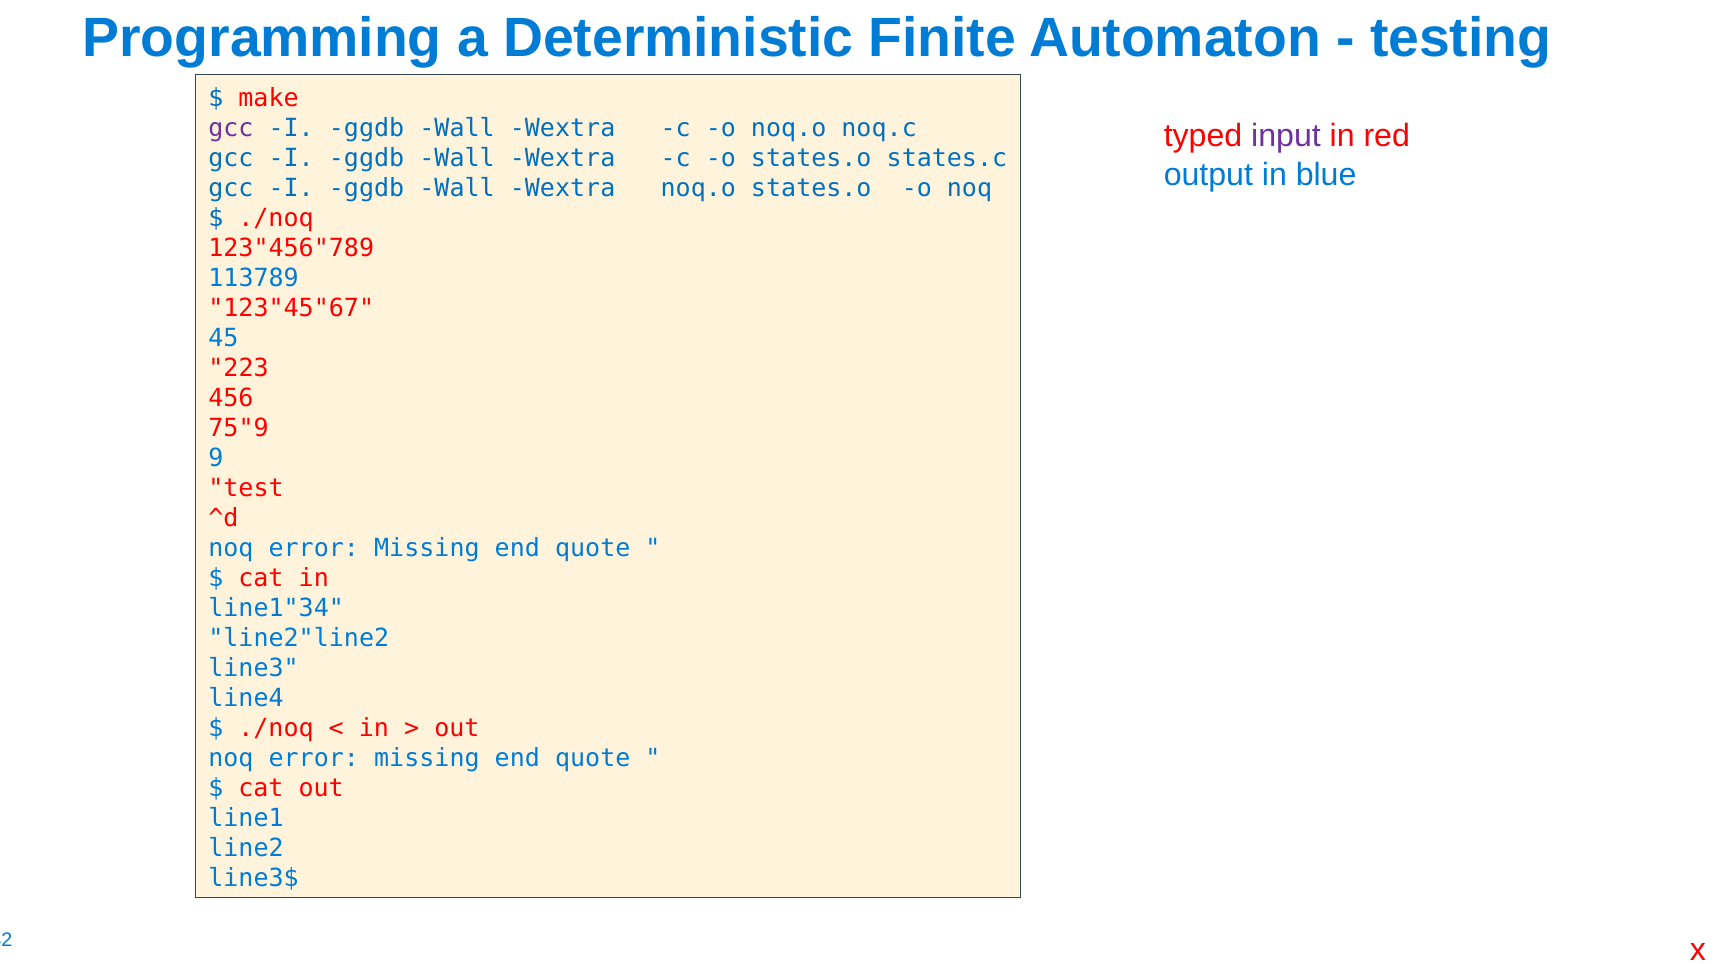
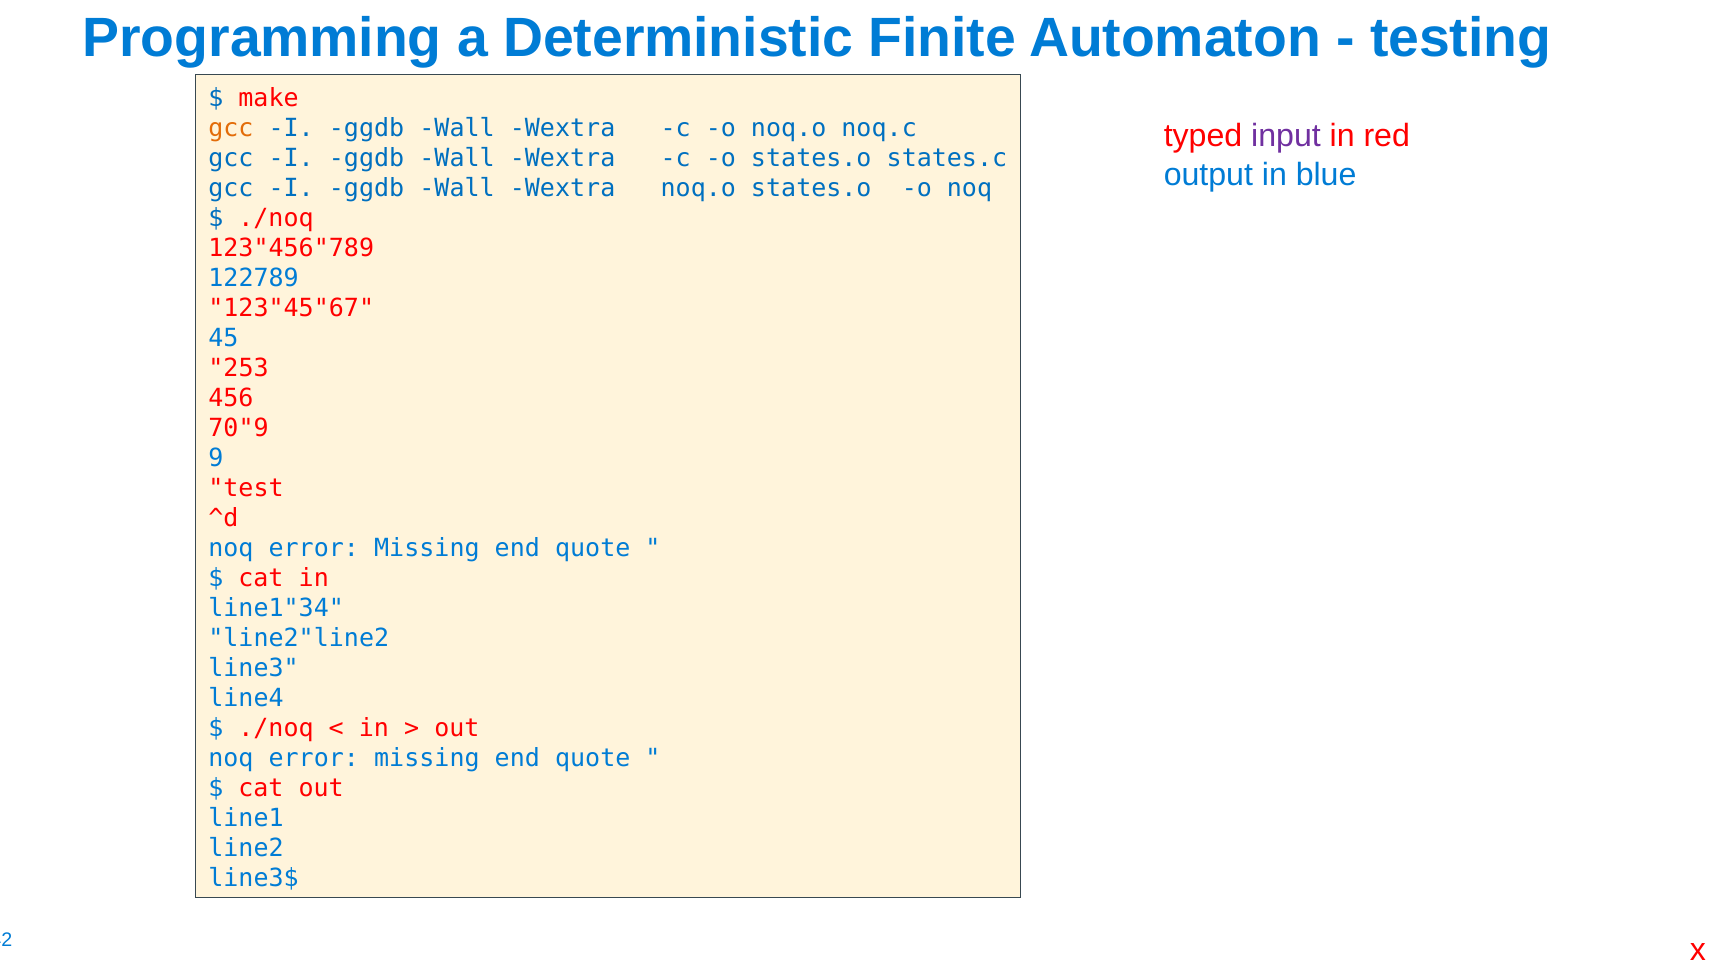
gcc at (231, 128) colour: purple -> orange
113789: 113789 -> 122789
223: 223 -> 253
75"9: 75"9 -> 70"9
